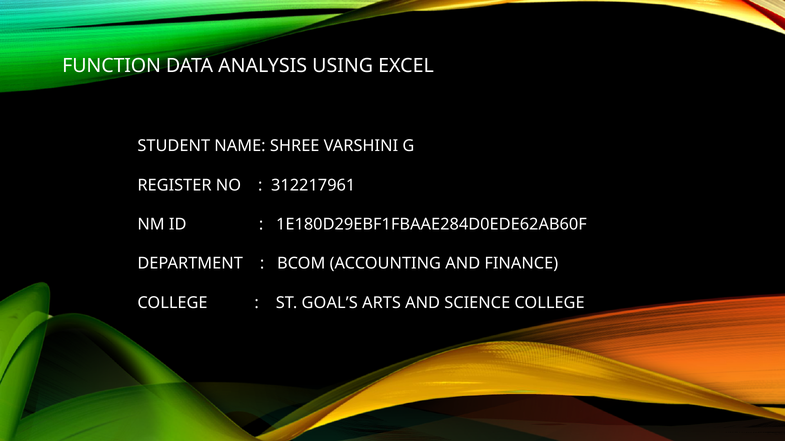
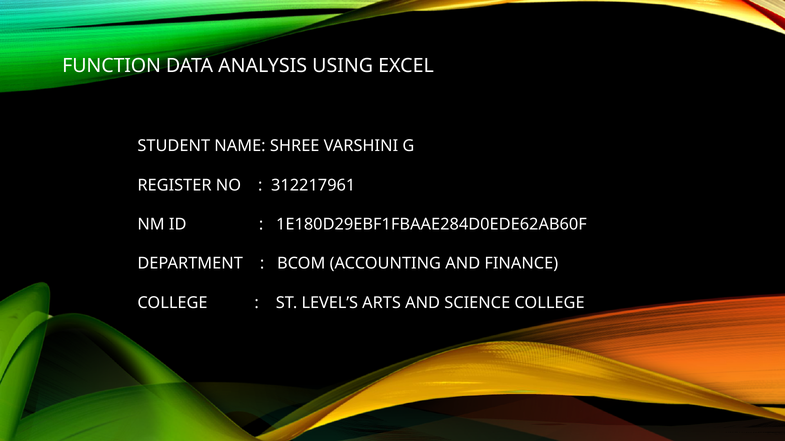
GOAL’S: GOAL’S -> LEVEL’S
